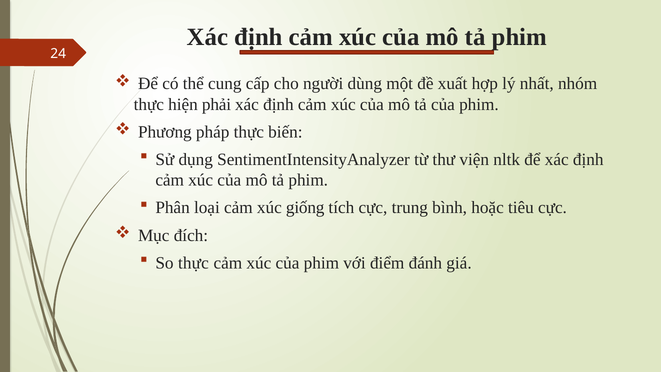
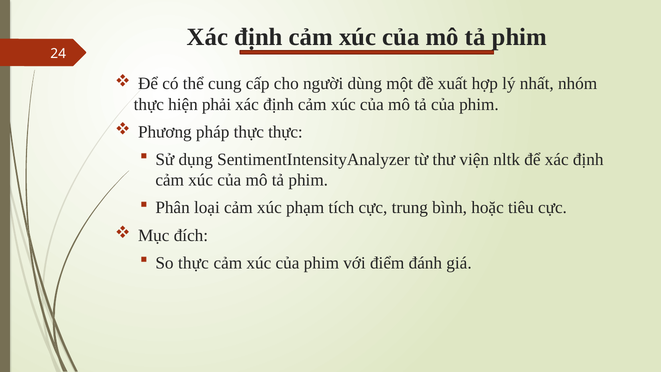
thực biến: biến -> thực
giống: giống -> phạm
